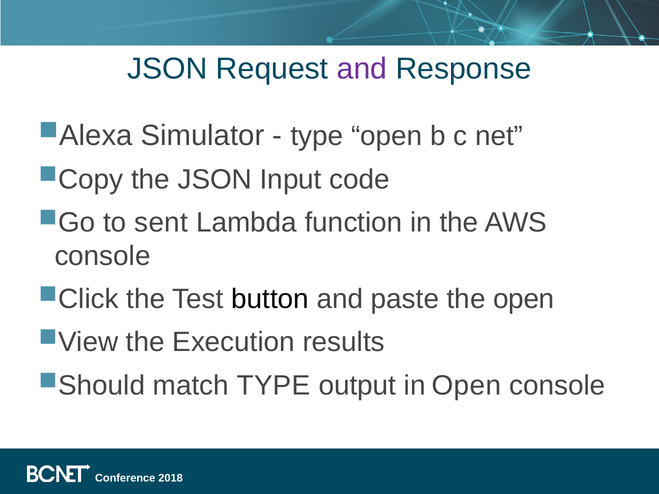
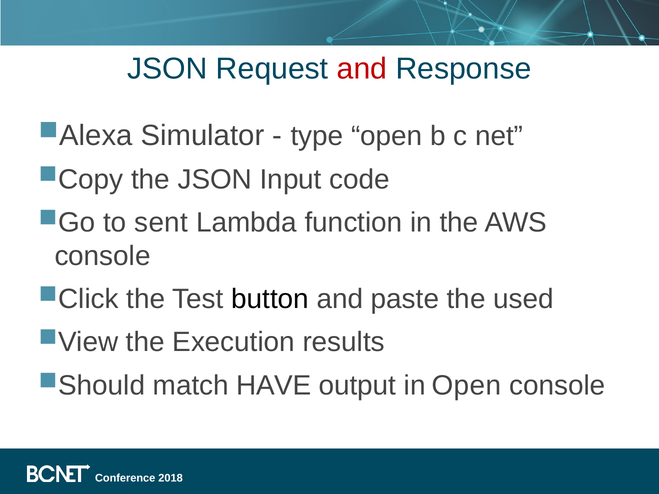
and at (362, 69) colour: purple -> red
the open: open -> used
match TYPE: TYPE -> HAVE
